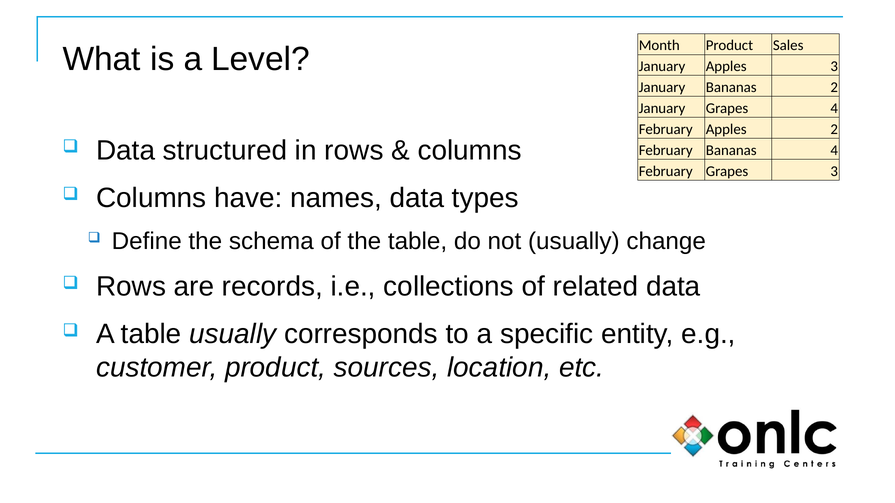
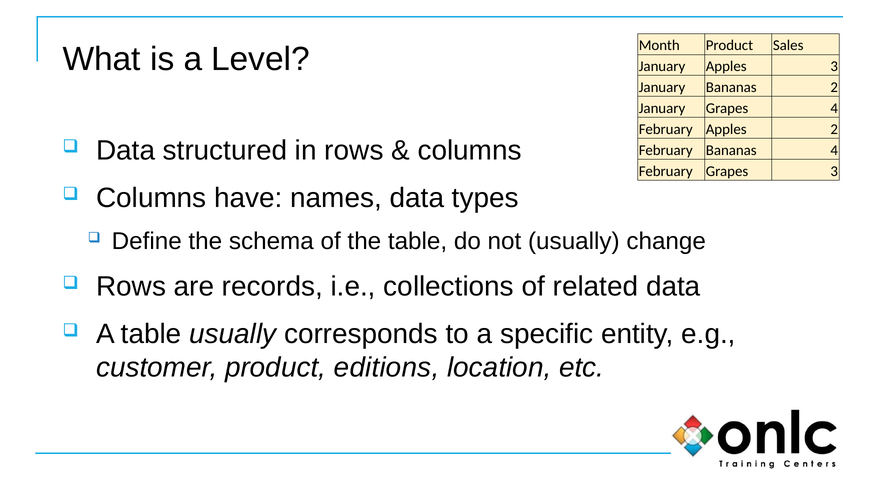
sources: sources -> editions
